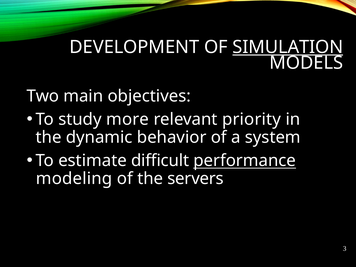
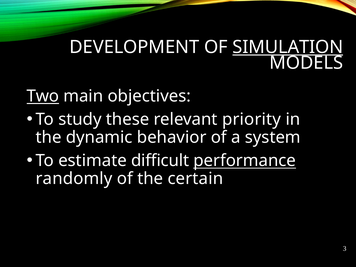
Two underline: none -> present
more: more -> these
modeling: modeling -> randomly
servers: servers -> certain
